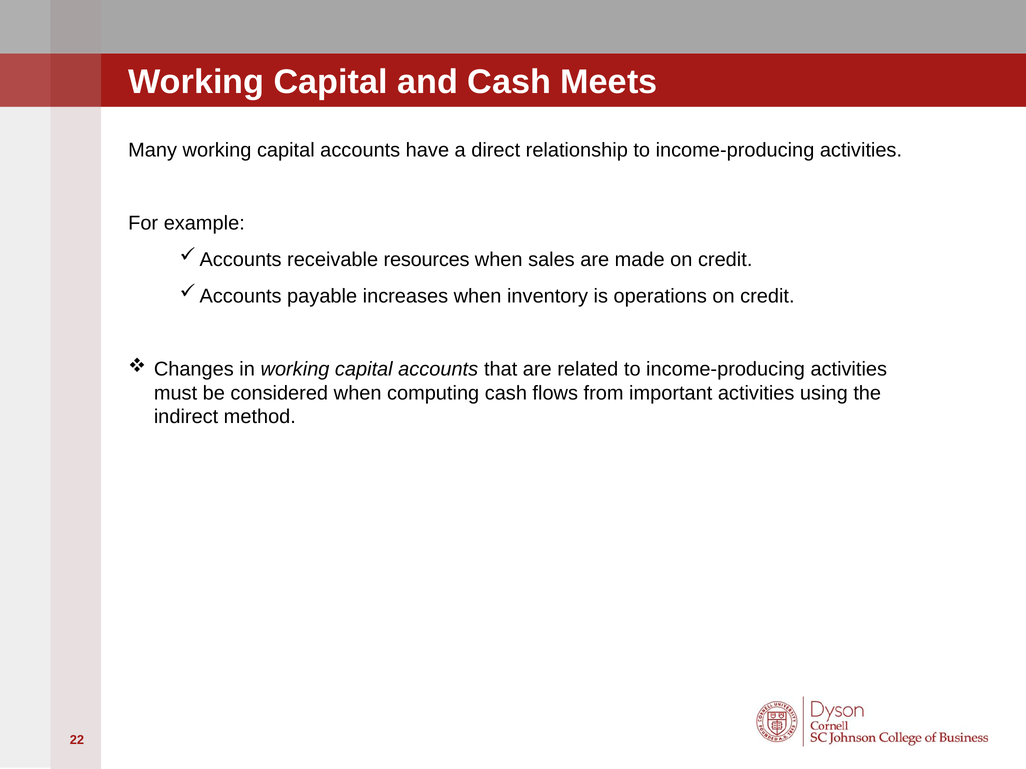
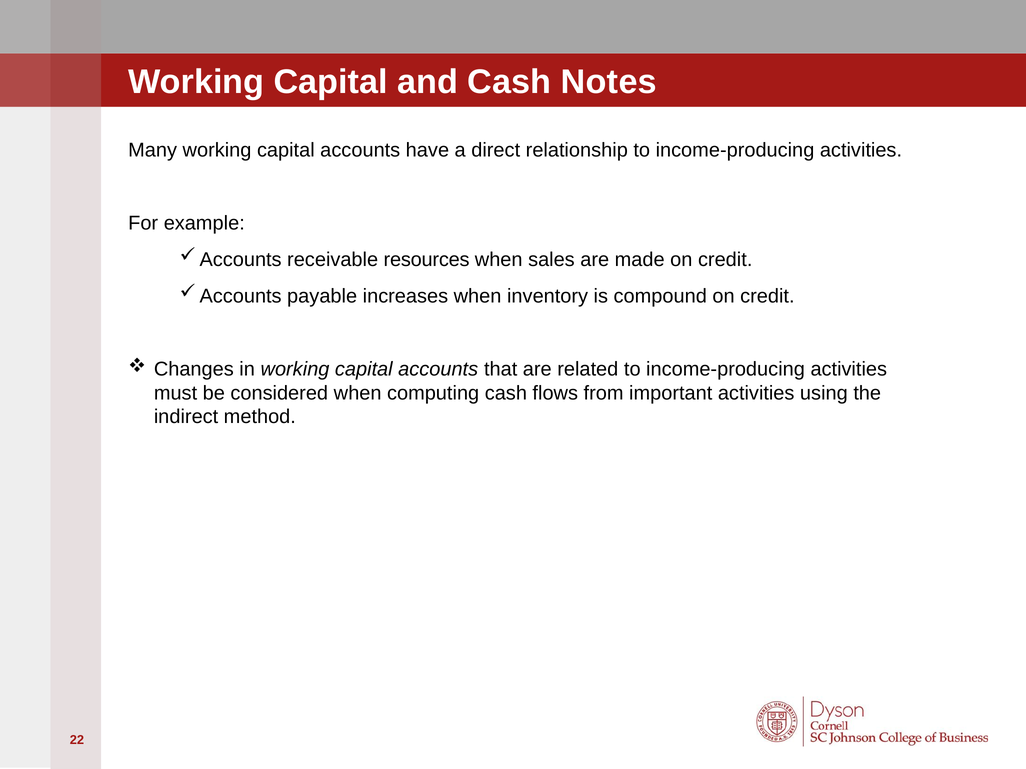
Meets: Meets -> Notes
operations: operations -> compound
